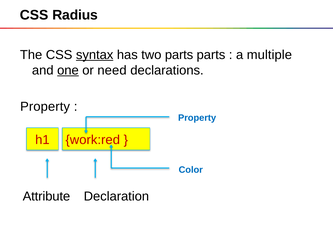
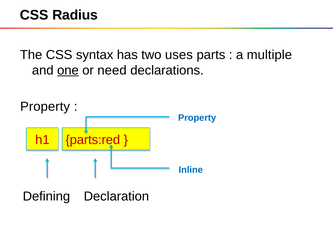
syntax underline: present -> none
two parts: parts -> uses
work:red: work:red -> parts:red
Color: Color -> Inline
Attribute: Attribute -> Defining
